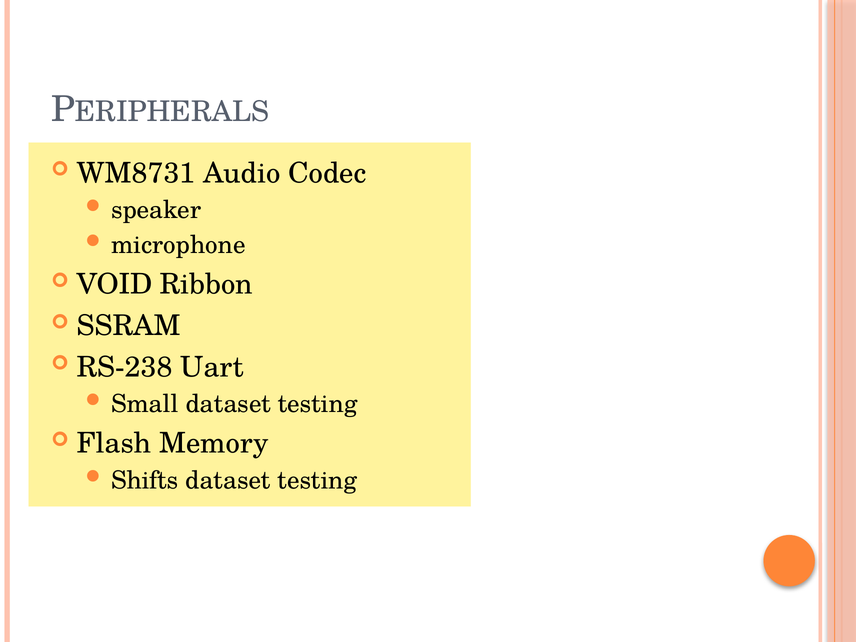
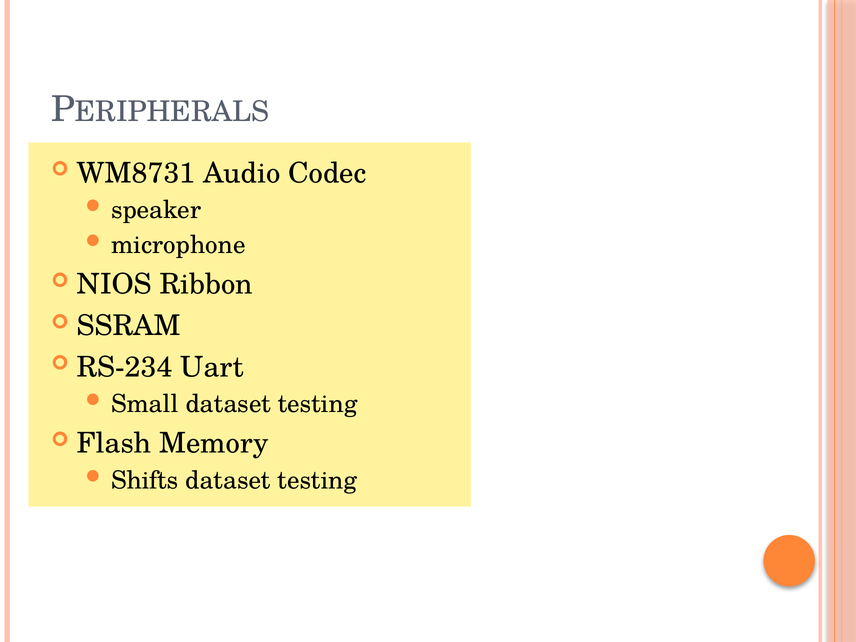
VOID: VOID -> NIOS
RS-238: RS-238 -> RS-234
